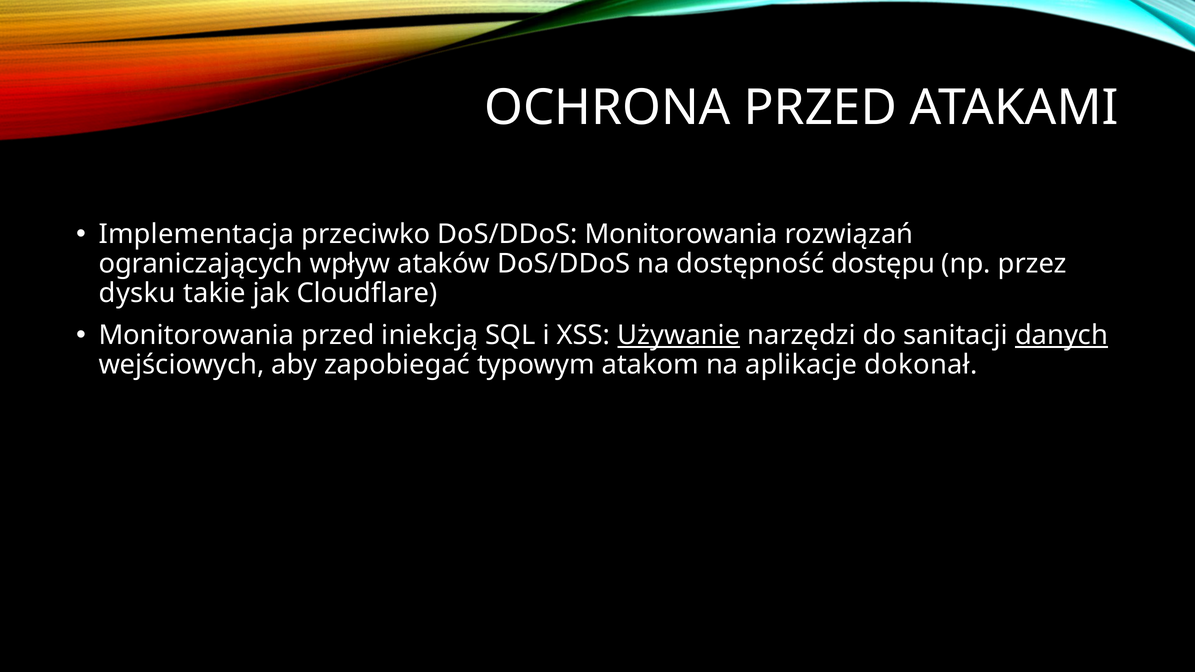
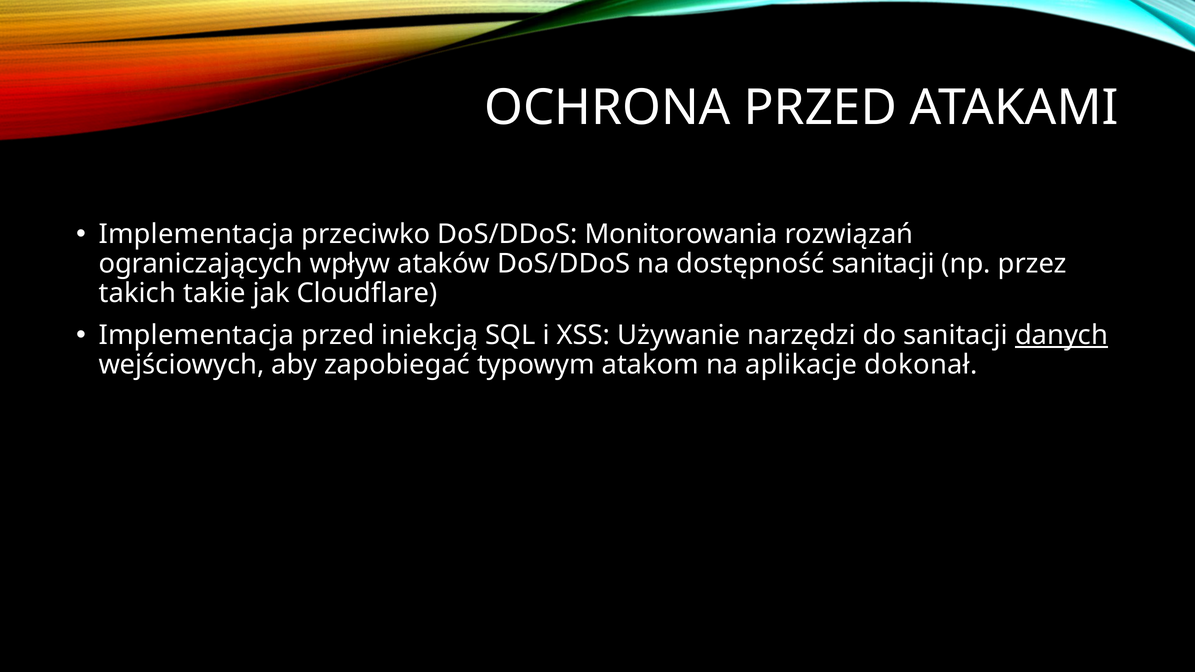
dostępność dostępu: dostępu -> sanitacji
dysku: dysku -> takich
Monitorowania at (196, 335): Monitorowania -> Implementacja
Używanie underline: present -> none
